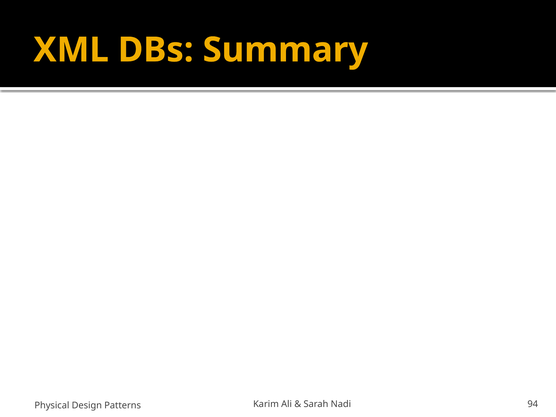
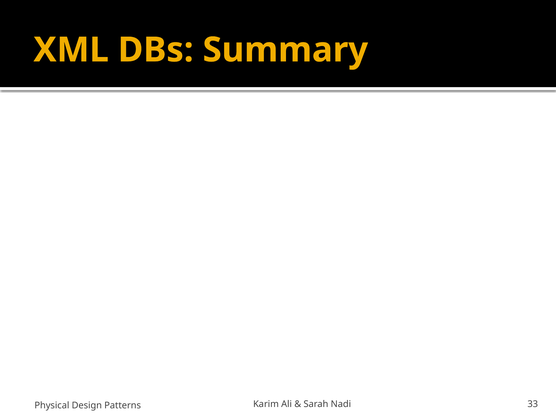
94: 94 -> 33
